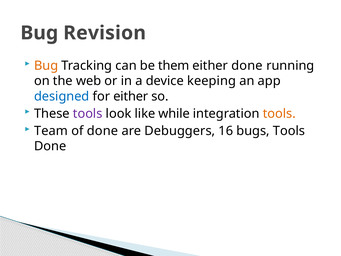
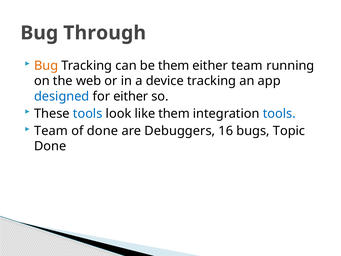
Revision: Revision -> Through
either done: done -> team
device keeping: keeping -> tracking
tools at (88, 113) colour: purple -> blue
like while: while -> them
tools at (279, 113) colour: orange -> blue
bugs Tools: Tools -> Topic
